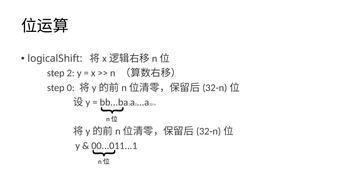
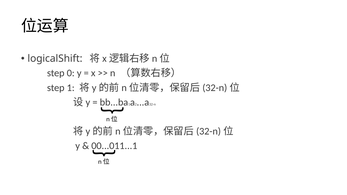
step 2: 2 -> 0
step 0: 0 -> 1
